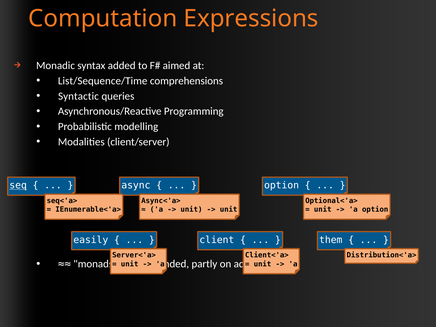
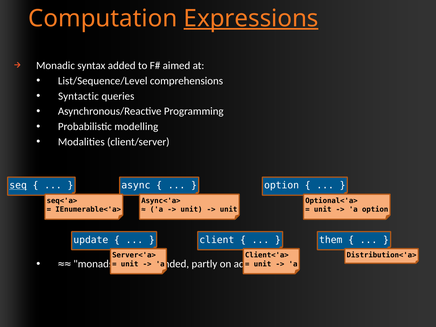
Expressions underline: none -> present
List/Sequence/Time: List/Sequence/Time -> List/Sequence/Level
easily: easily -> update
